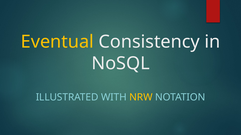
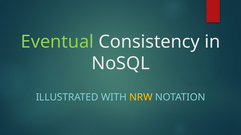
Eventual colour: yellow -> light green
